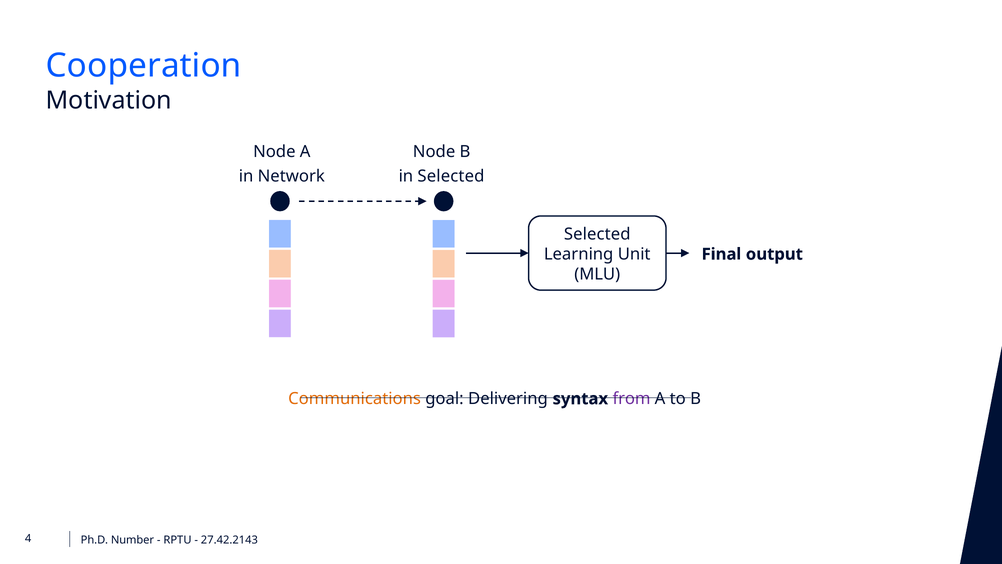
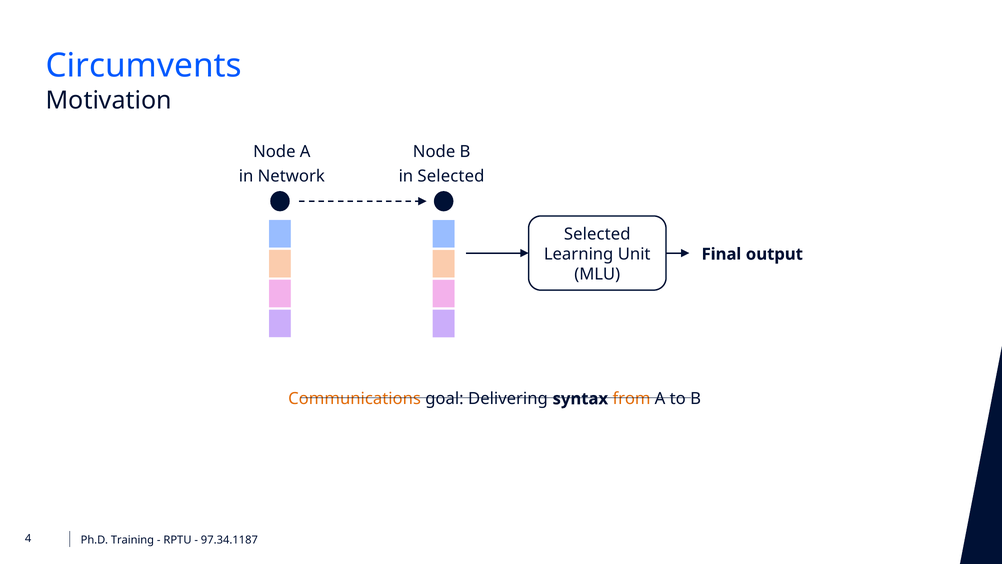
Cooperation: Cooperation -> Circumvents
from colour: purple -> orange
Number: Number -> Training
27.42.2143: 27.42.2143 -> 97.34.1187
